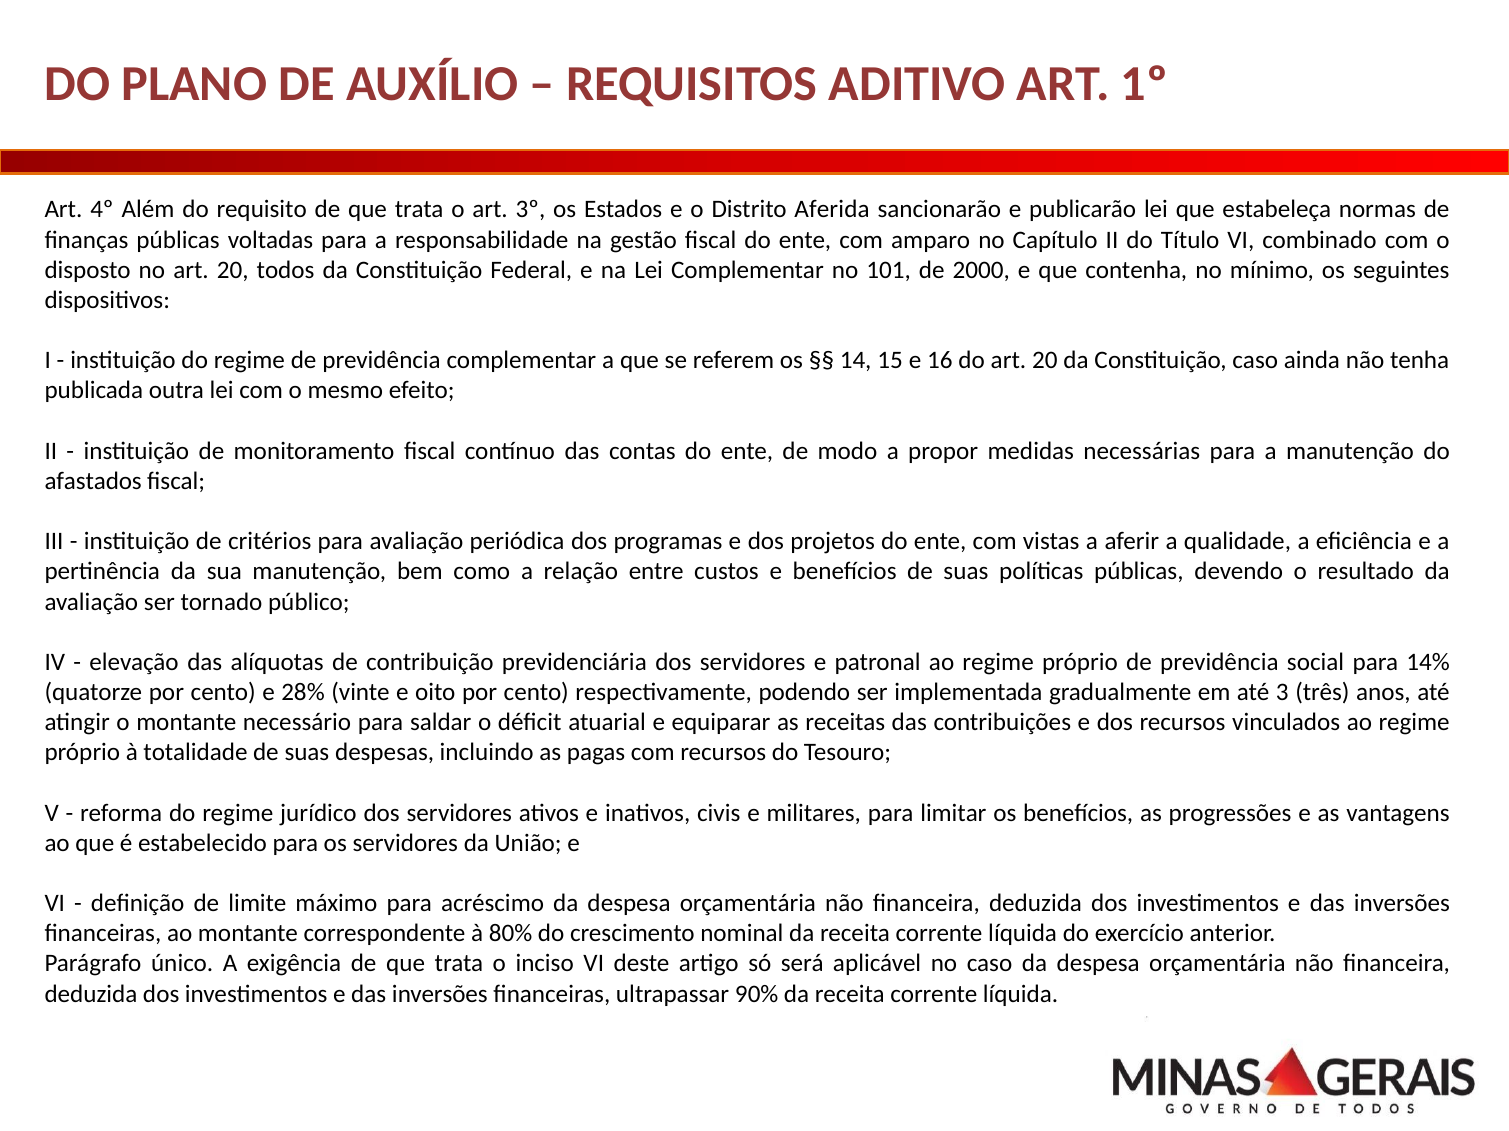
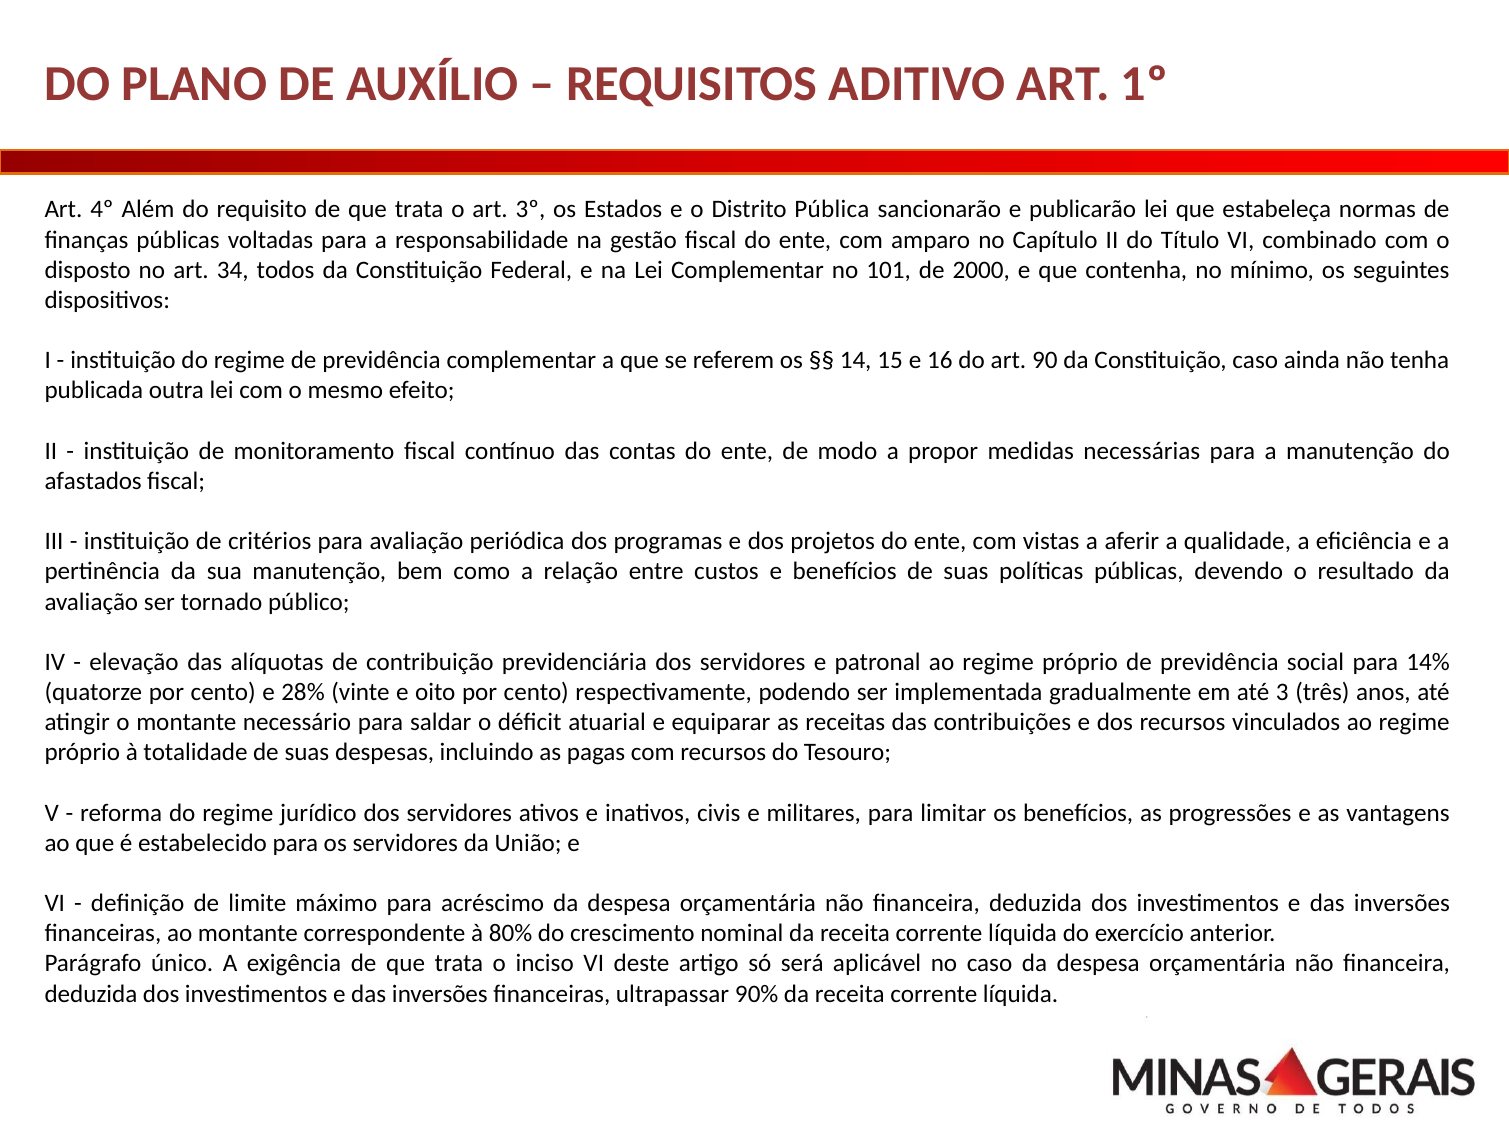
Aferida: Aferida -> Pública
no art 20: 20 -> 34
do art 20: 20 -> 90
